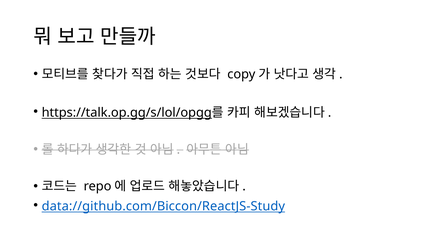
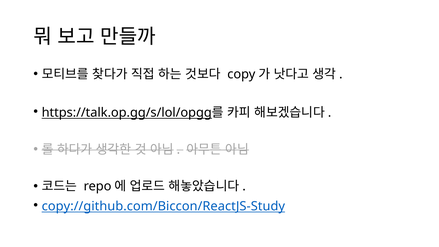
data://github.com/Biccon/ReactJS-Study: data://github.com/Biccon/ReactJS-Study -> copy://github.com/Biccon/ReactJS-Study
